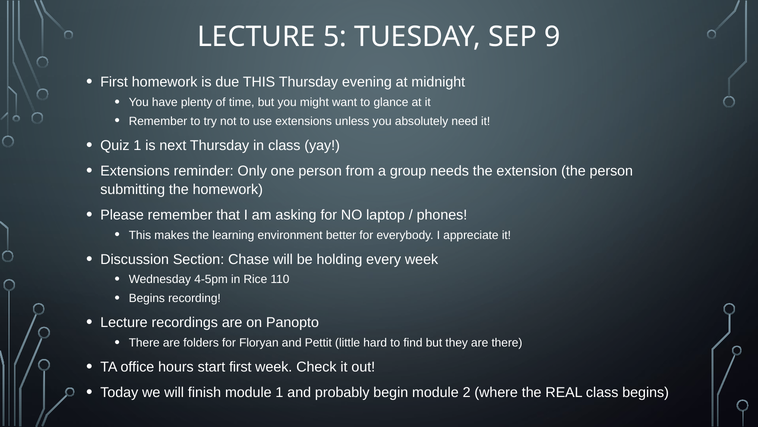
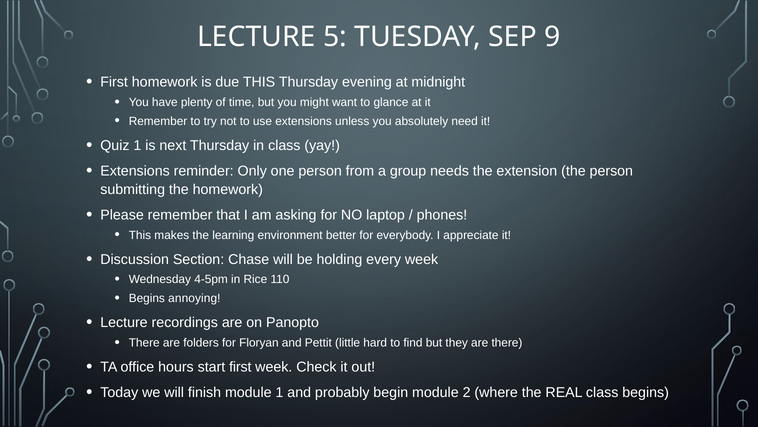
recording: recording -> annoying
